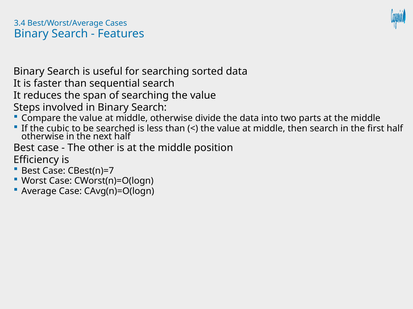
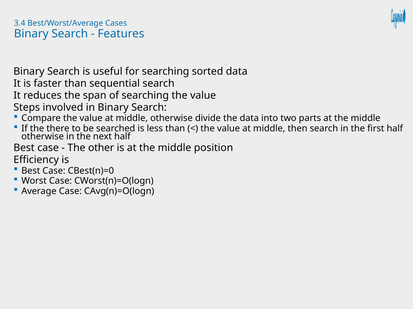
cubic: cubic -> there
CBest(n)=7: CBest(n)=7 -> CBest(n)=0
